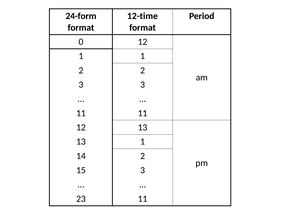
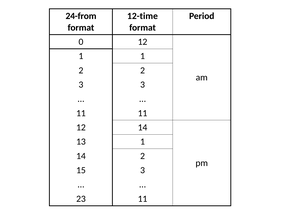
24-form: 24-form -> 24-from
12 13: 13 -> 14
